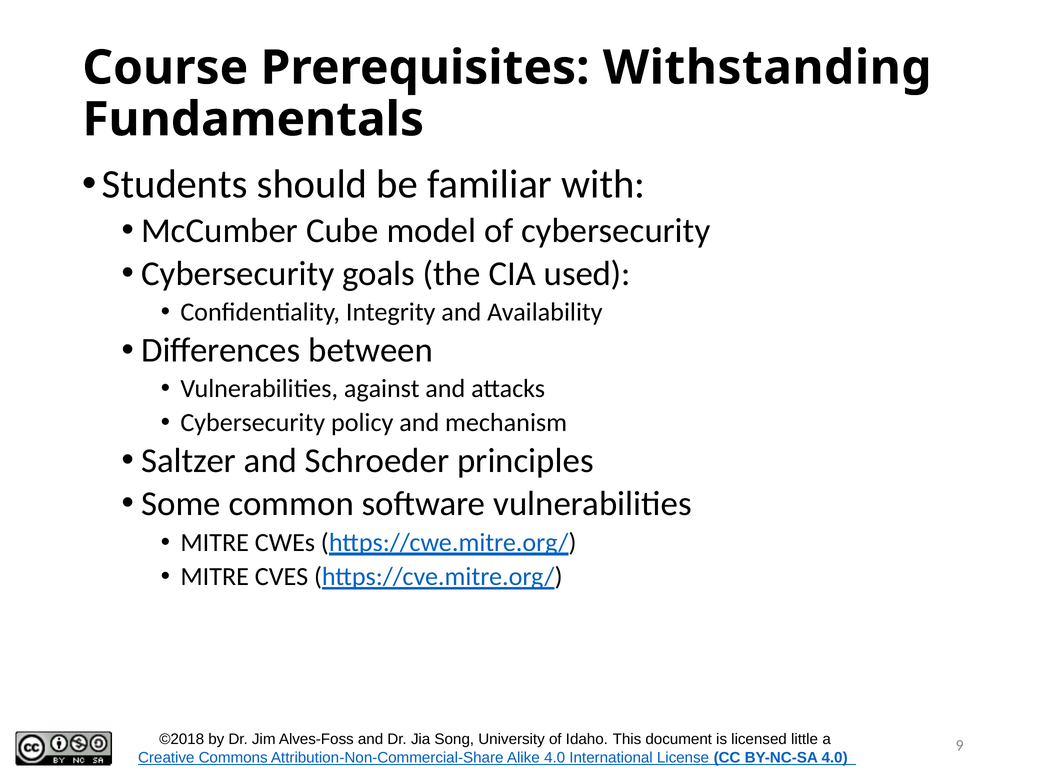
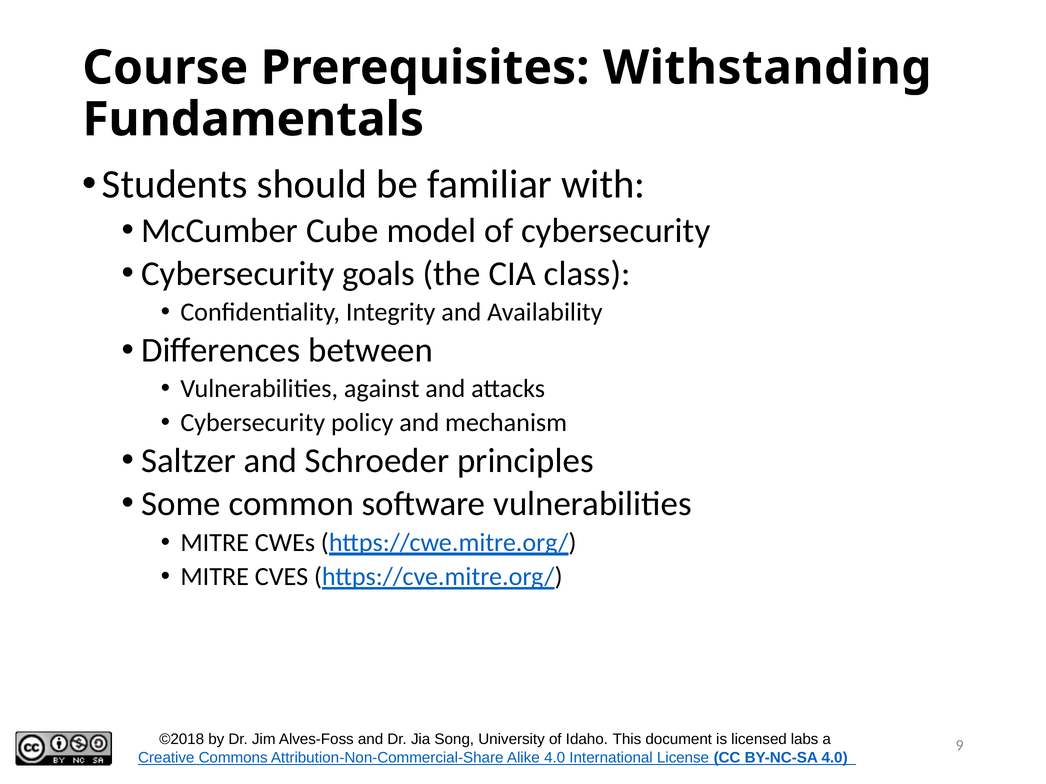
used: used -> class
little: little -> labs
